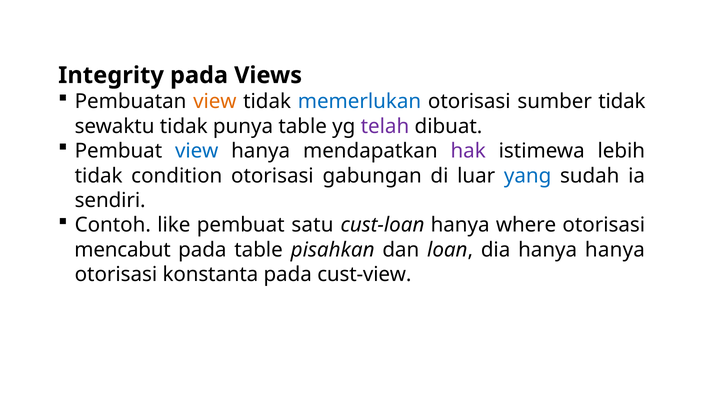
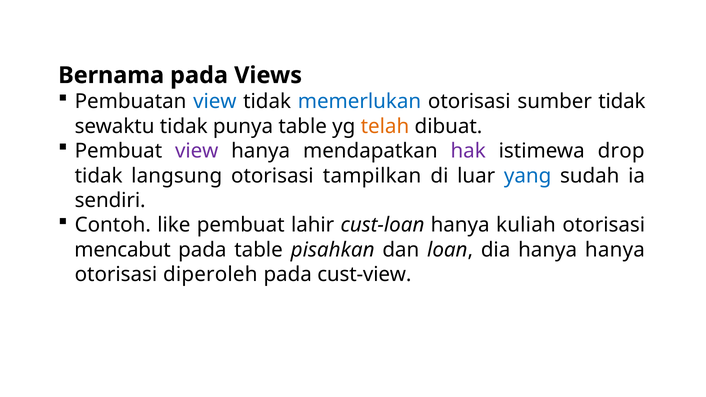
Integrity: Integrity -> Bernama
view at (215, 102) colour: orange -> blue
telah colour: purple -> orange
view at (197, 151) colour: blue -> purple
lebih: lebih -> drop
condition: condition -> langsung
gabungan: gabungan -> tampilkan
satu: satu -> lahir
where: where -> kuliah
konstanta: konstanta -> diperoleh
